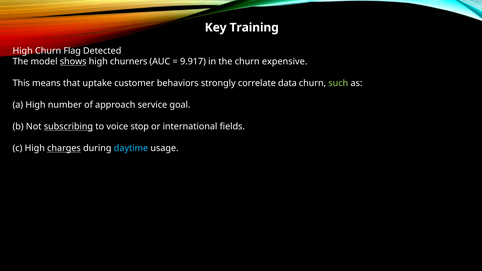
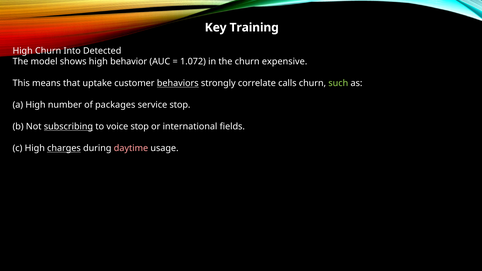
Flag: Flag -> Into
shows underline: present -> none
churners: churners -> behavior
9.917: 9.917 -> 1.072
behaviors underline: none -> present
data: data -> calls
approach: approach -> packages
service goal: goal -> stop
daytime colour: light blue -> pink
